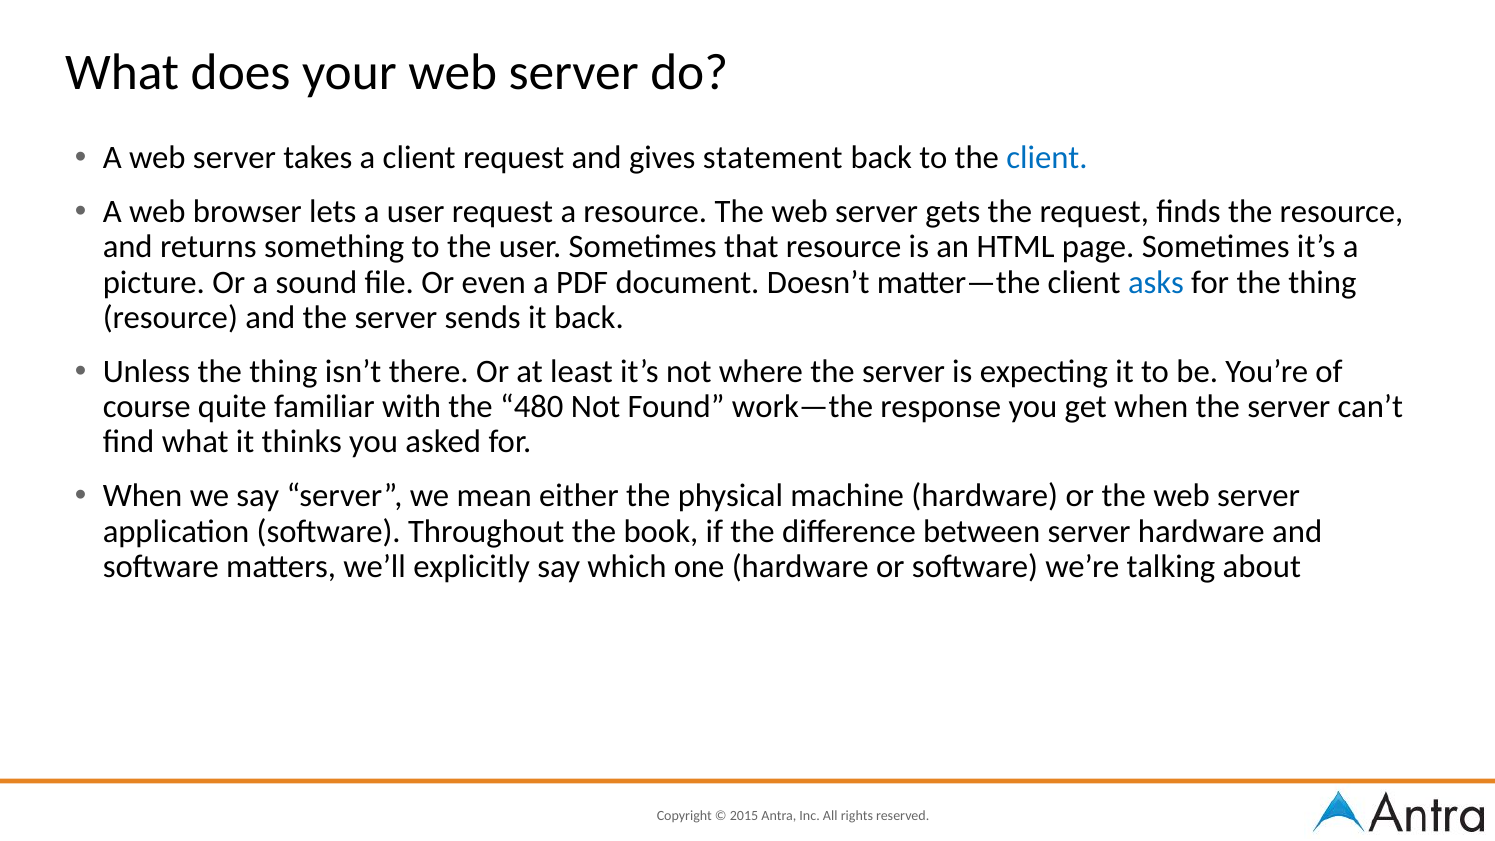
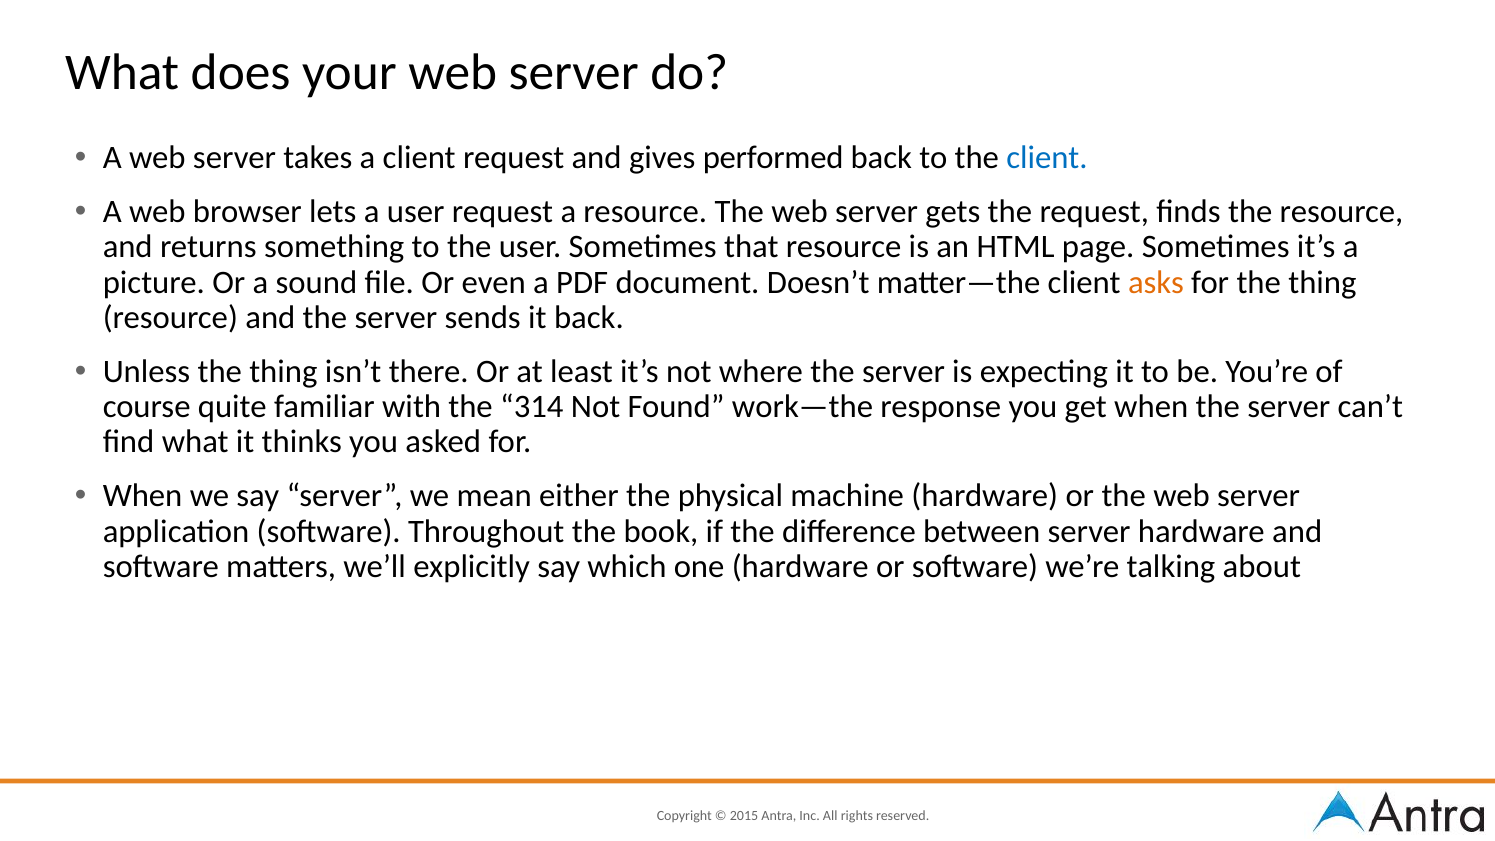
statement: statement -> performed
asks colour: blue -> orange
480: 480 -> 314
